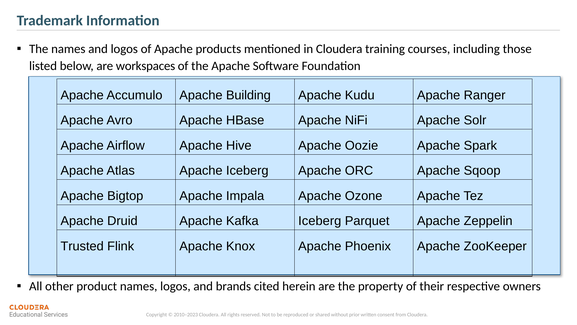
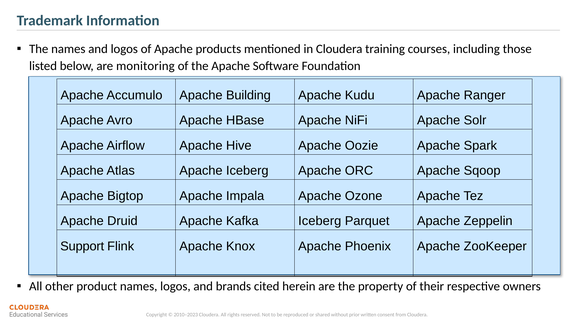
workspaces: workspaces -> monitoring
Trusted: Trusted -> Support
